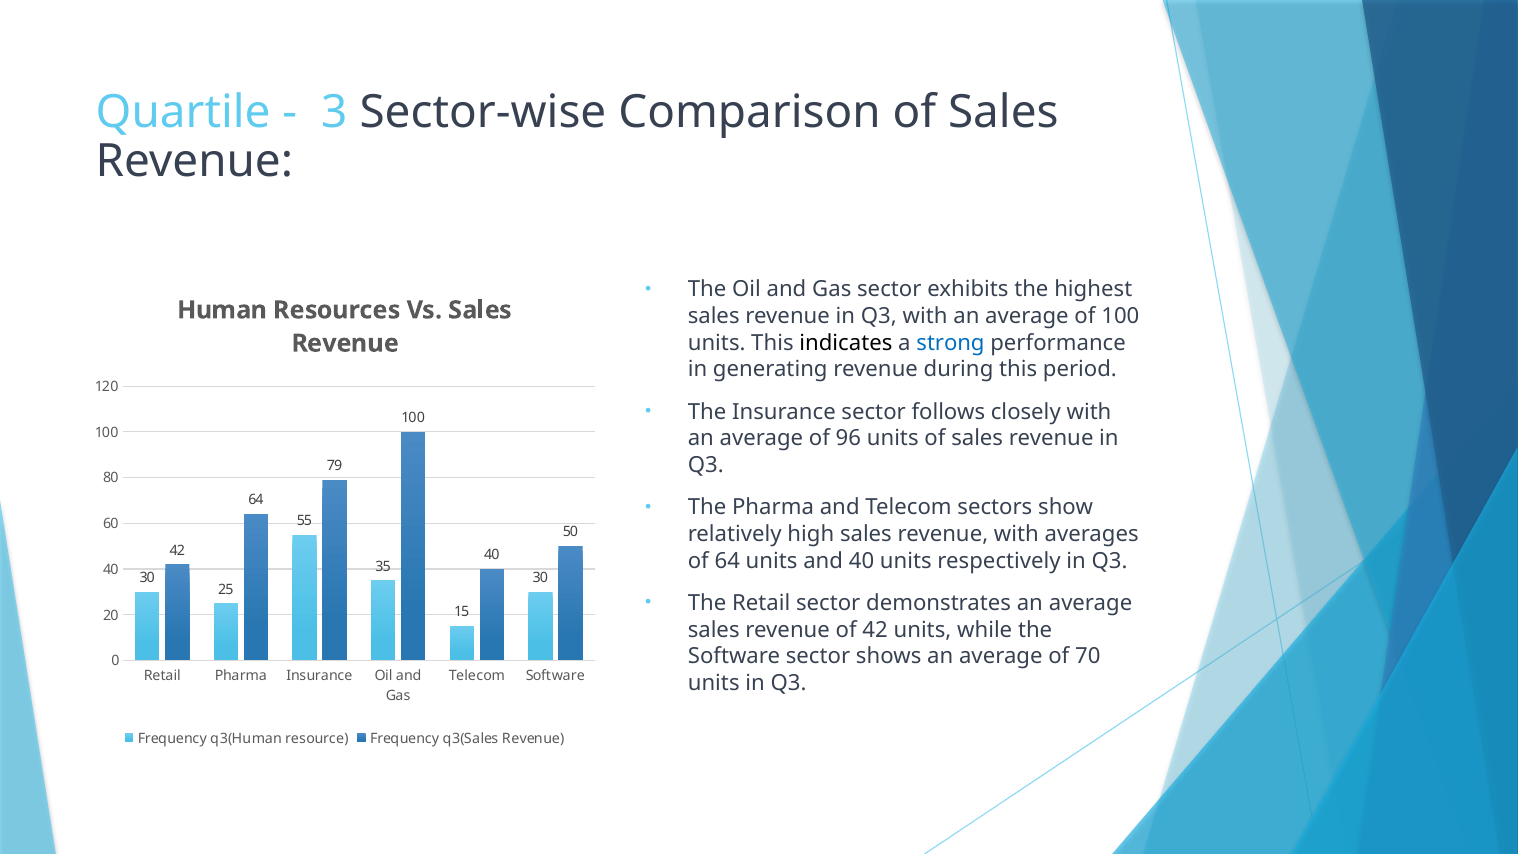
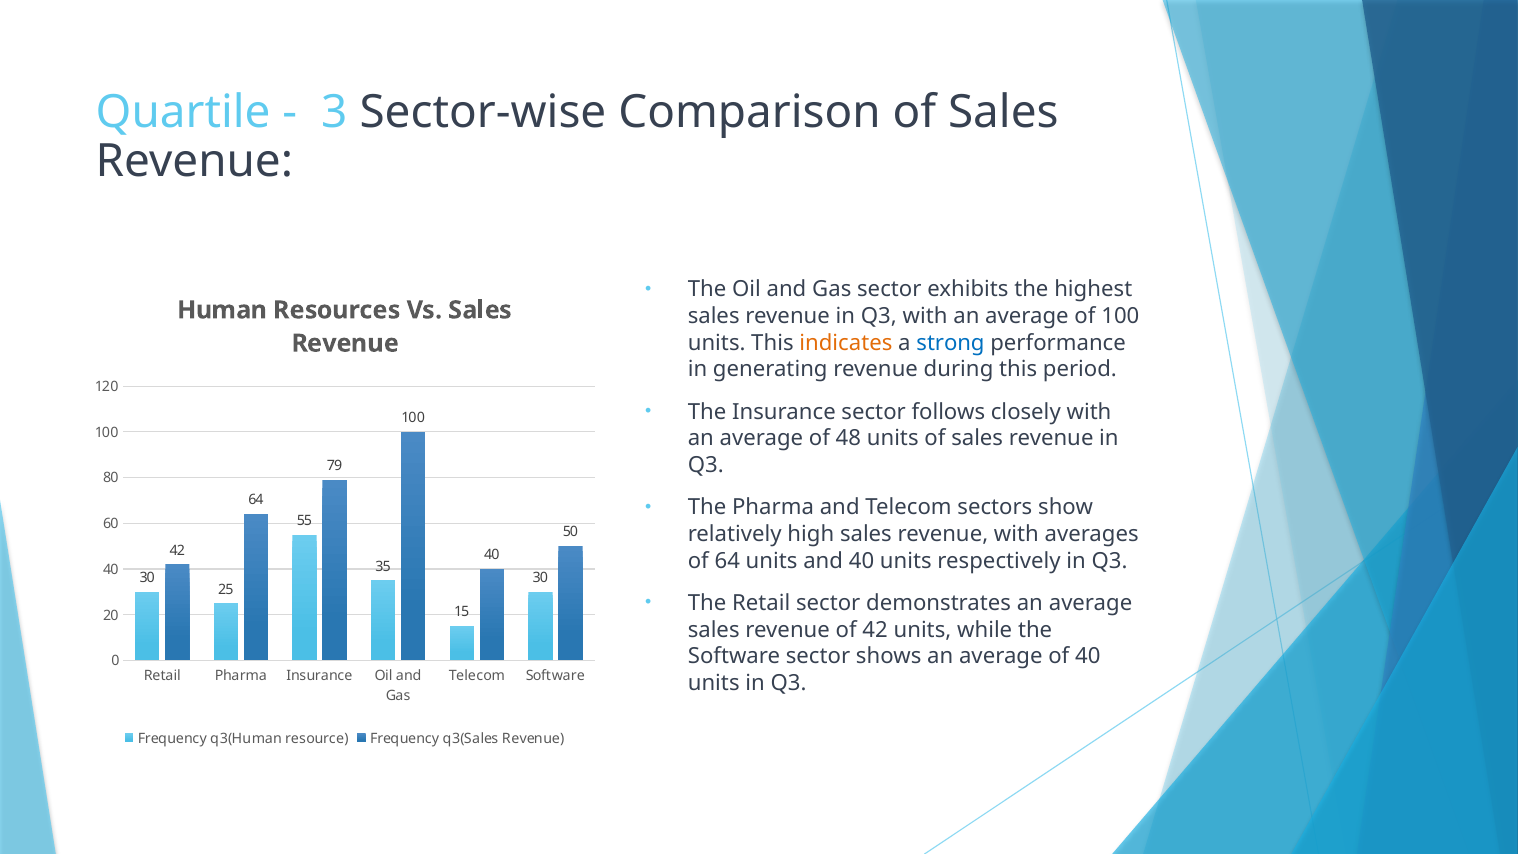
indicates colour: black -> orange
96: 96 -> 48
of 70: 70 -> 40
